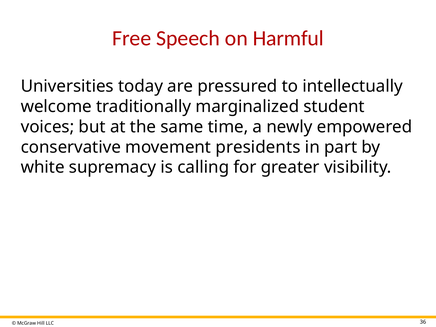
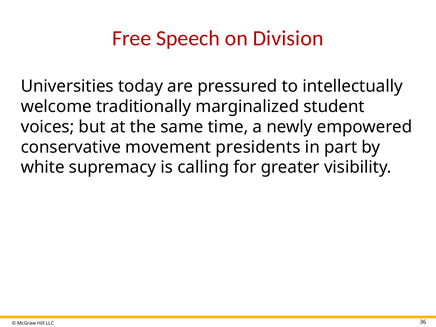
Harmful: Harmful -> Division
